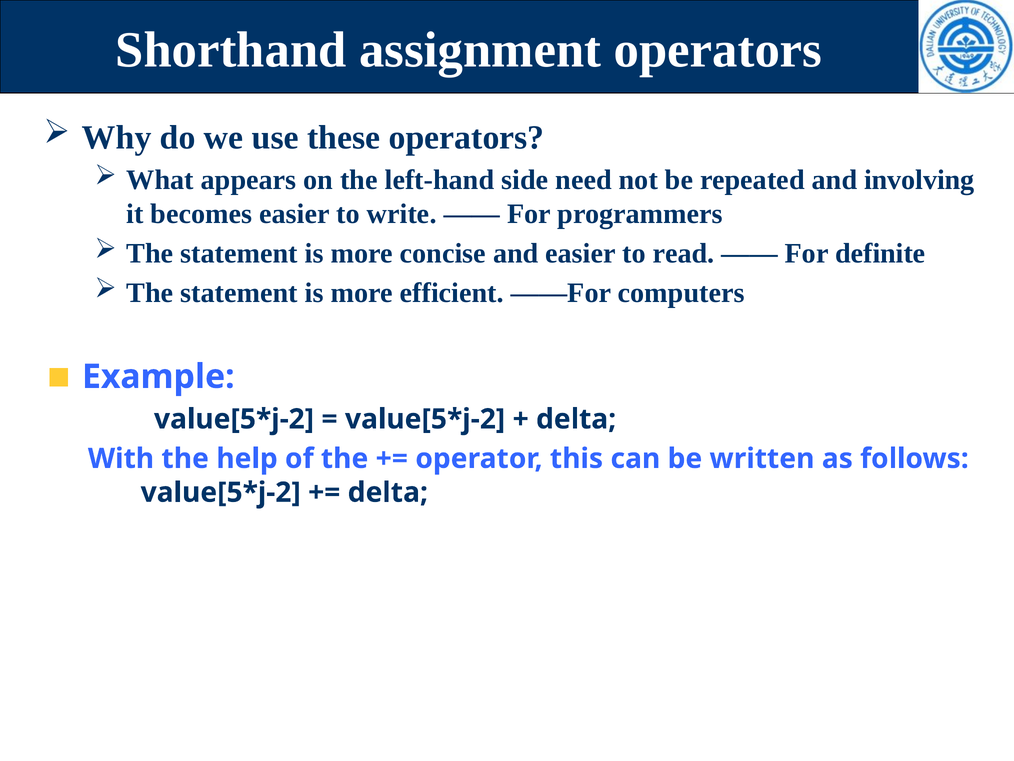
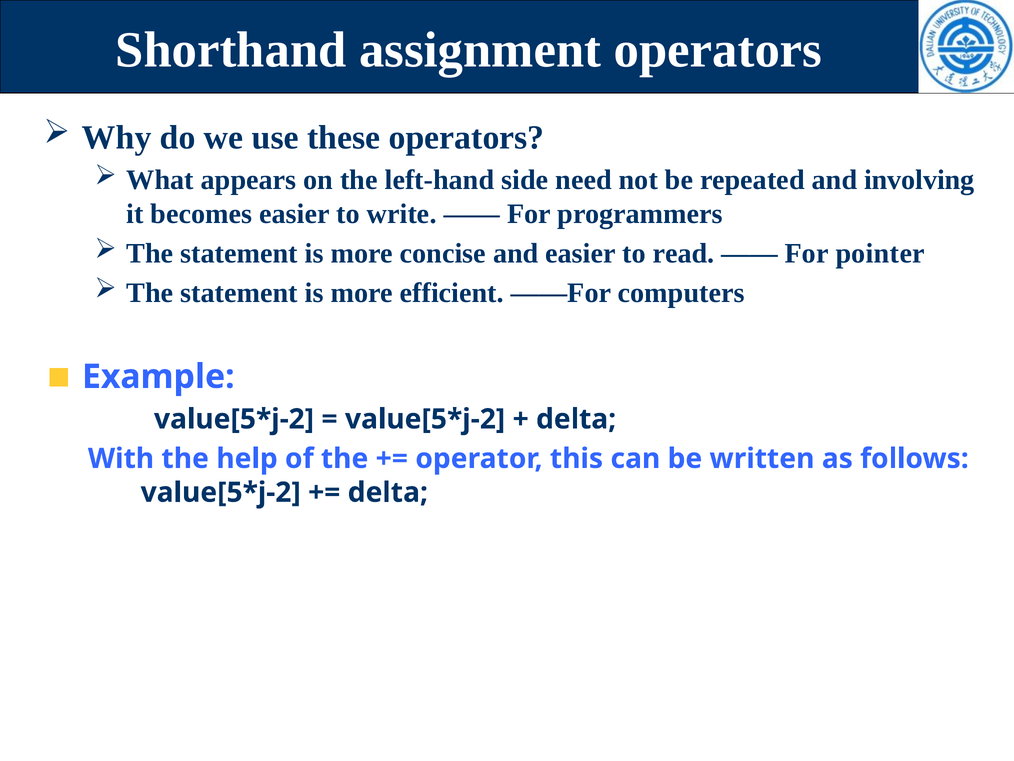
definite: definite -> pointer
